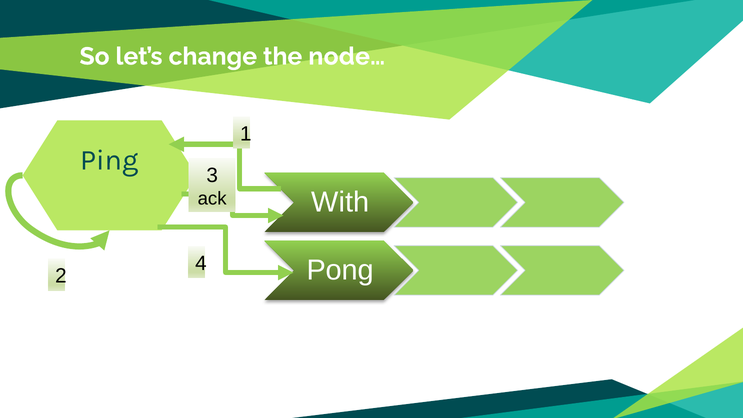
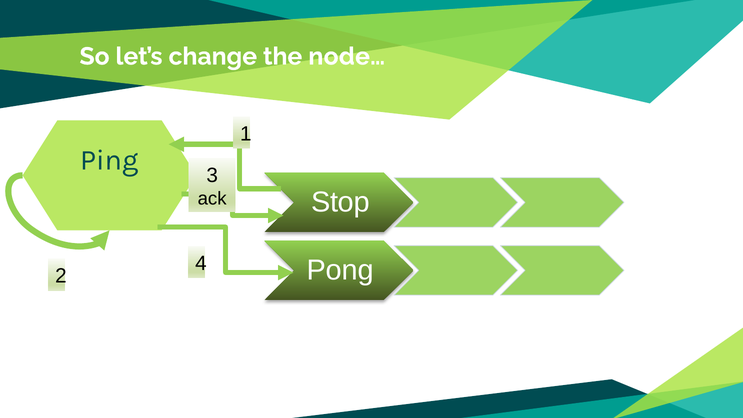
With: With -> Stop
